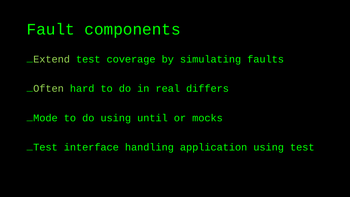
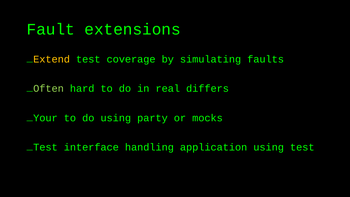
components: components -> extensions
Extend colour: light green -> yellow
Mode: Mode -> Your
until: until -> party
